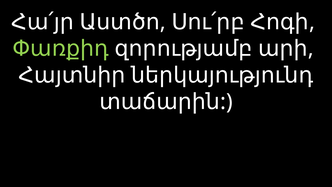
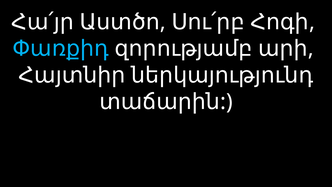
Փառքիդ colour: light green -> light blue
